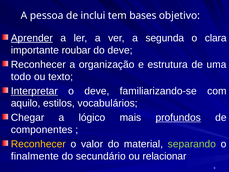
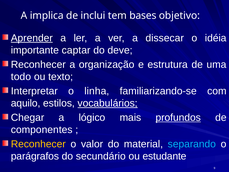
pessoa: pessoa -> implica
segunda: segunda -> dissecar
clara: clara -> idéia
roubar: roubar -> captar
Interpretar underline: present -> none
o deve: deve -> linha
vocabulários underline: none -> present
separando colour: light green -> light blue
finalmente: finalmente -> parágrafos
relacionar: relacionar -> estudante
